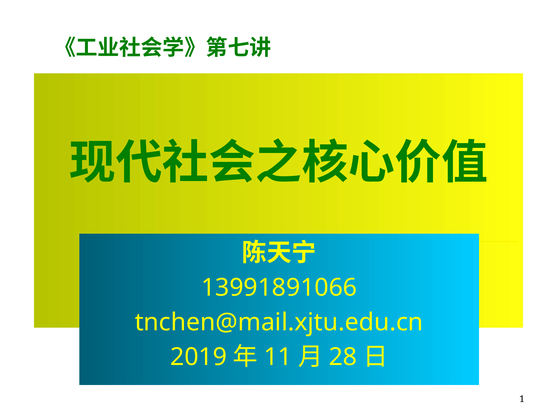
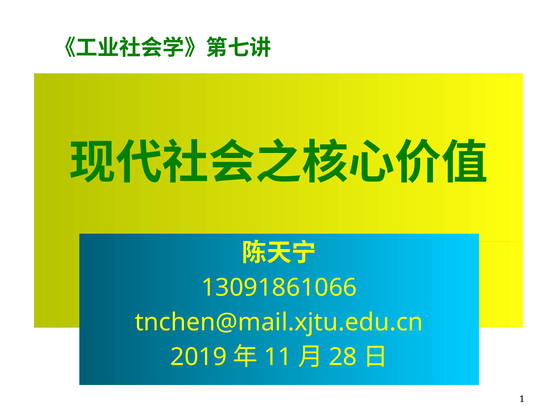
13991891066: 13991891066 -> 13091861066
